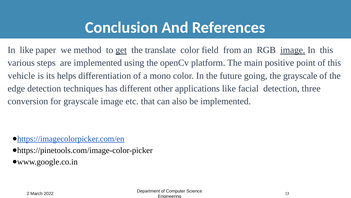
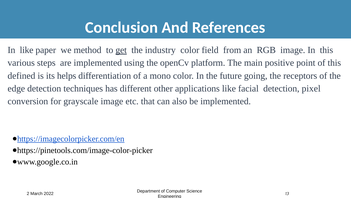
translate: translate -> industry
image at (293, 50) underline: present -> none
vehicle: vehicle -> defined
the grayscale: grayscale -> receptors
three: three -> pixel
